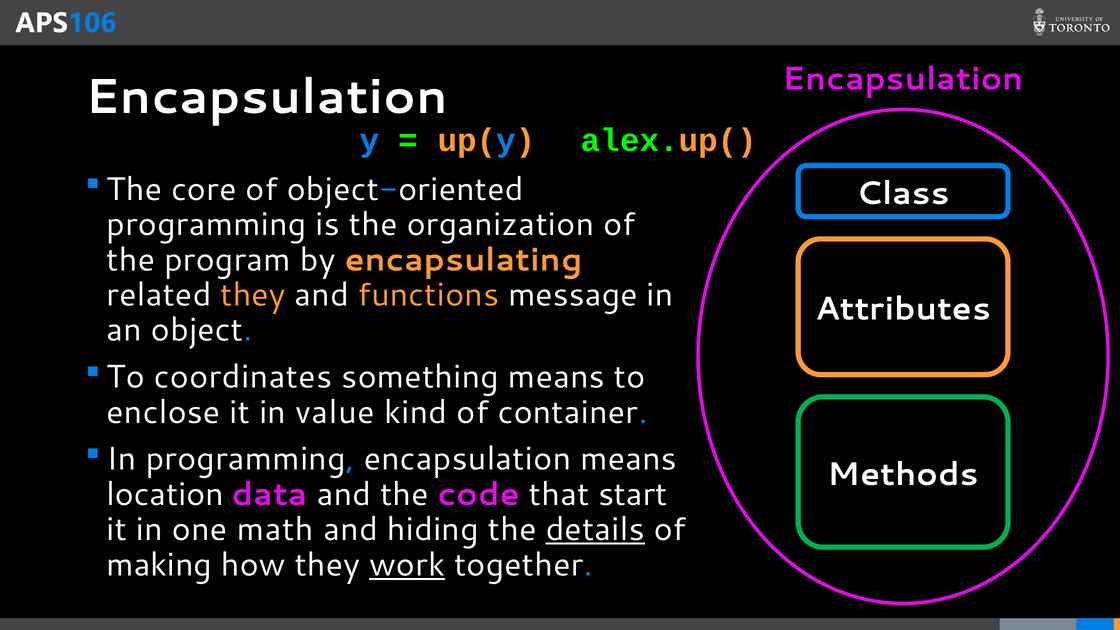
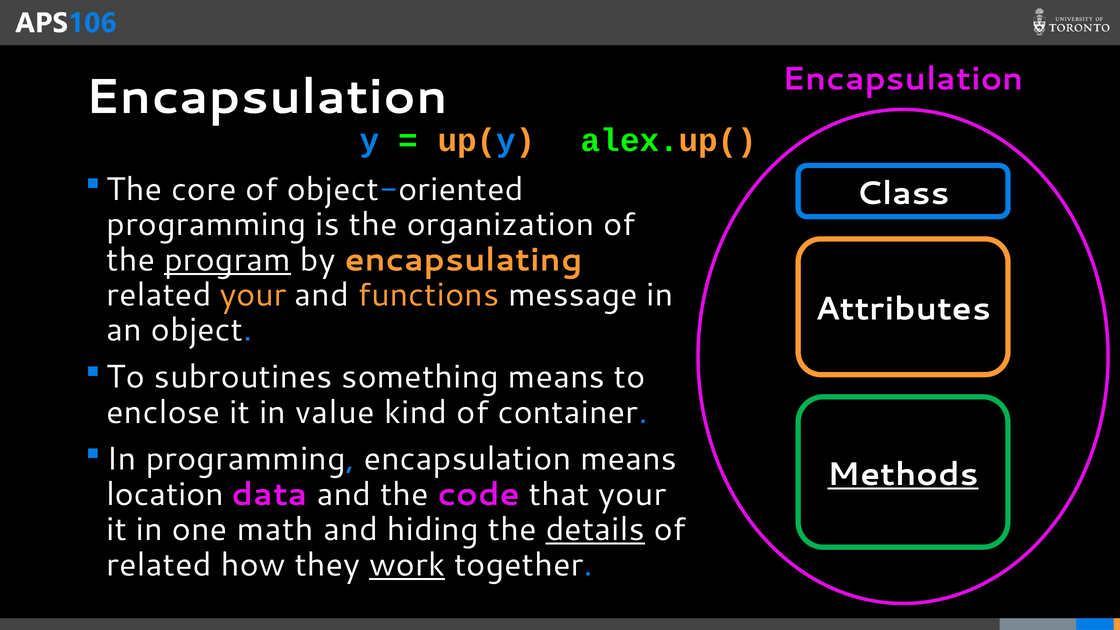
program underline: none -> present
related they: they -> your
coordinates: coordinates -> subroutines
Methods underline: none -> present
that start: start -> your
making at (159, 565): making -> related
